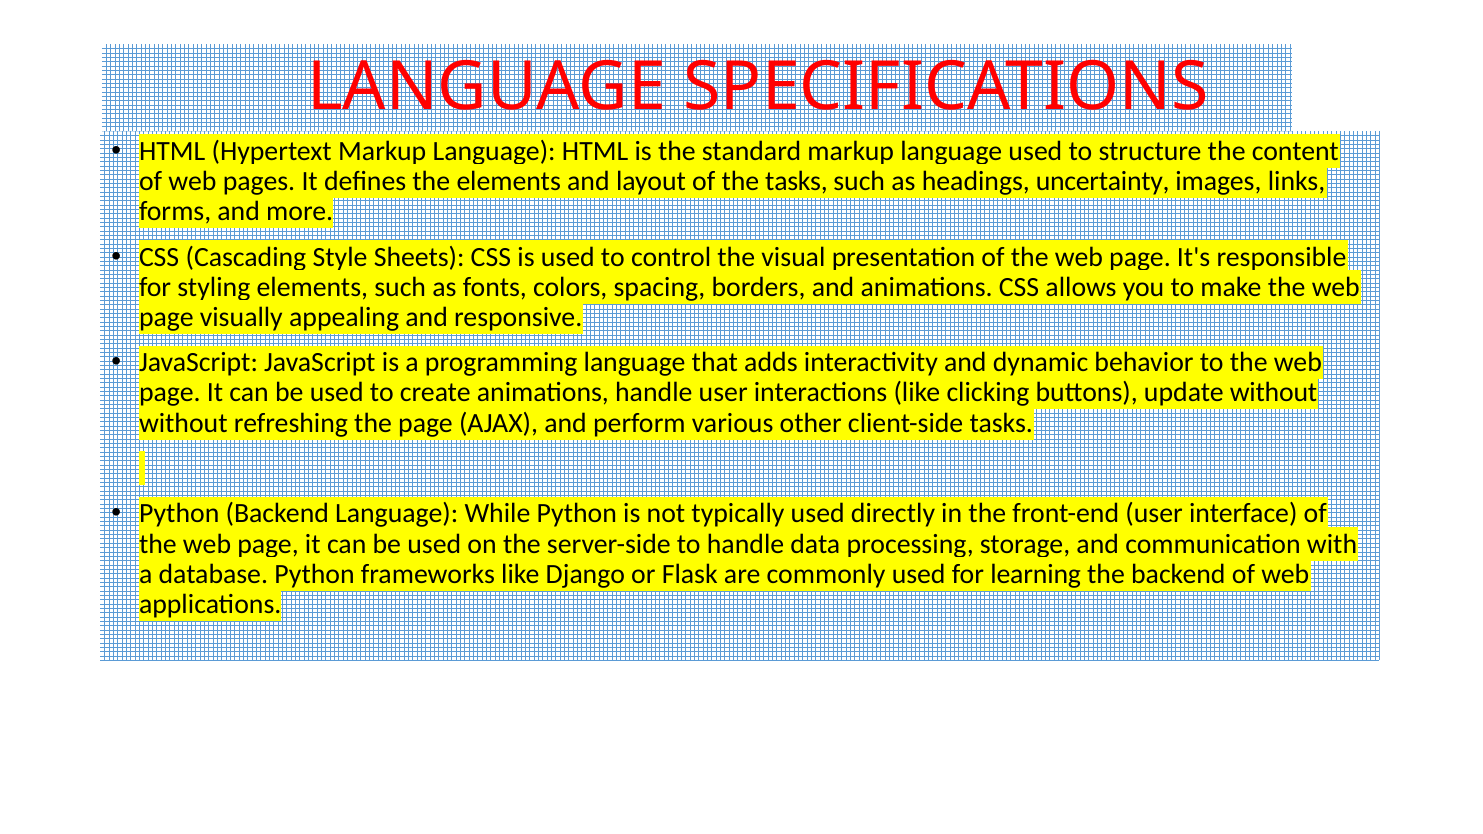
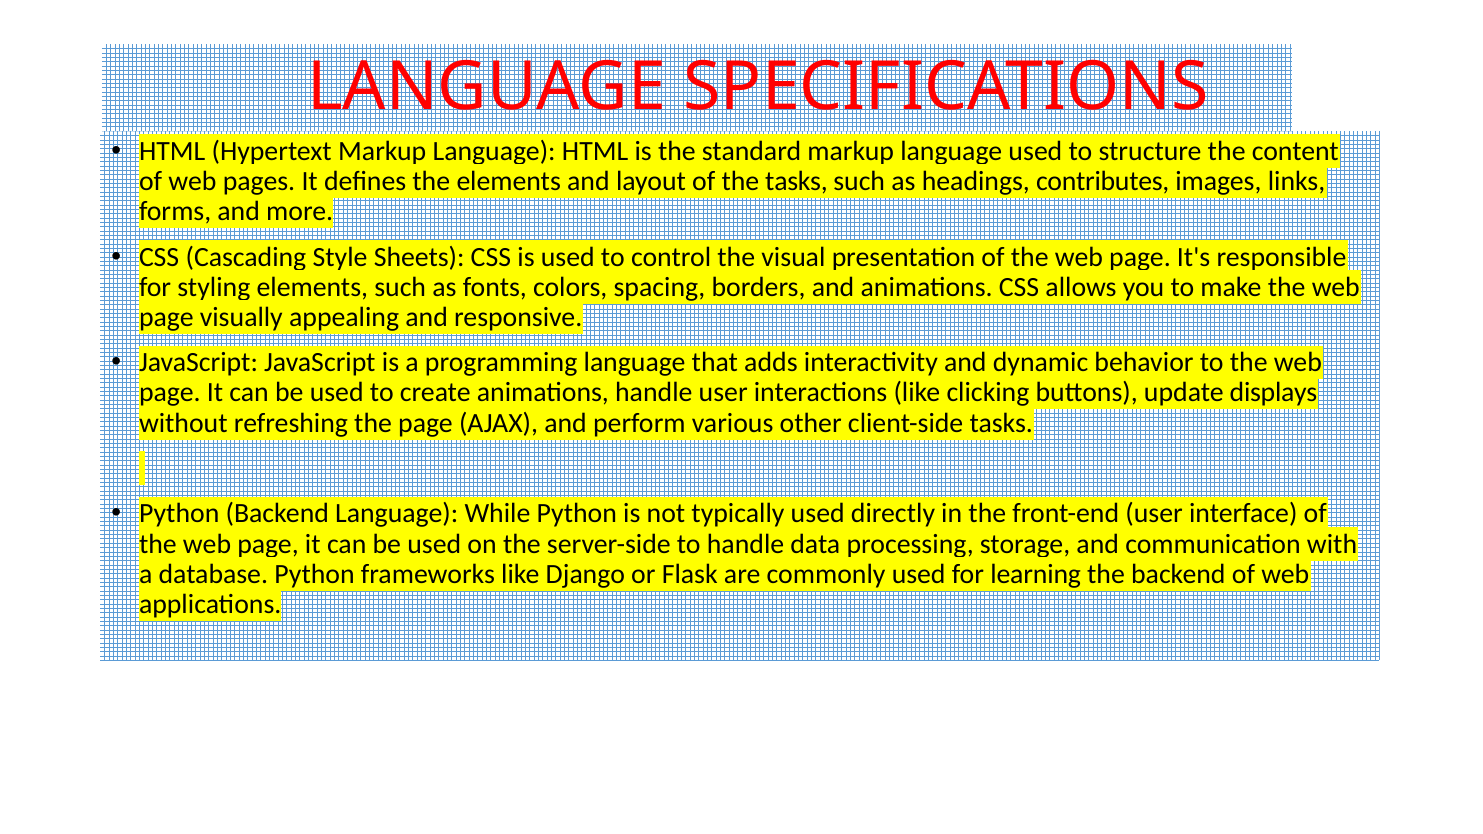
uncertainty: uncertainty -> contributes
update without: without -> displays
